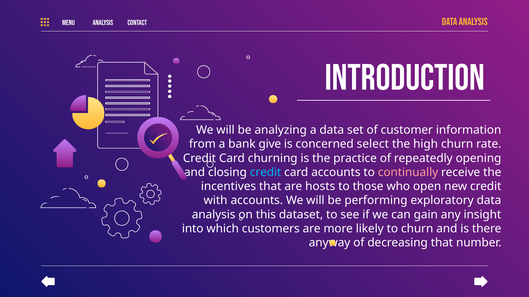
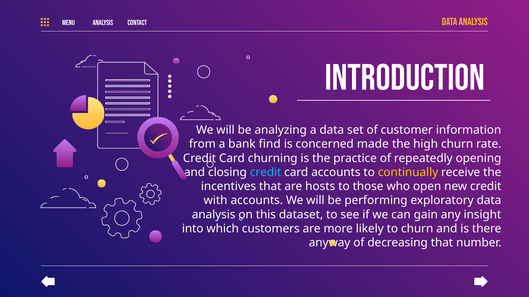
give: give -> find
select: select -> made
continually colour: pink -> yellow
